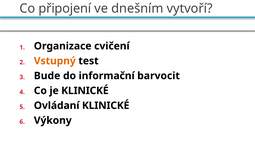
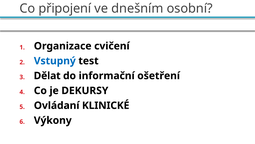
vytvoří: vytvoří -> osobní
Vstupný colour: orange -> blue
Bude: Bude -> Dělat
barvocit: barvocit -> ošetření
je KLINICKÉ: KLINICKÉ -> DEKURSY
